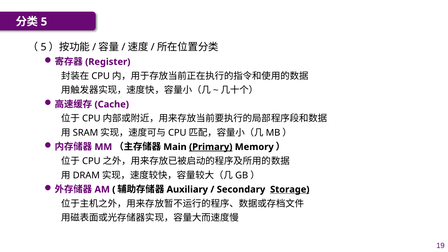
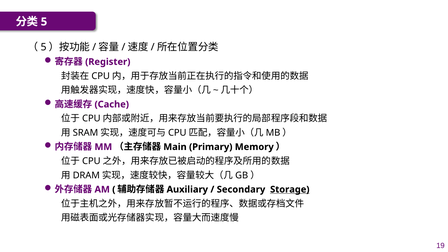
Primary underline: present -> none
